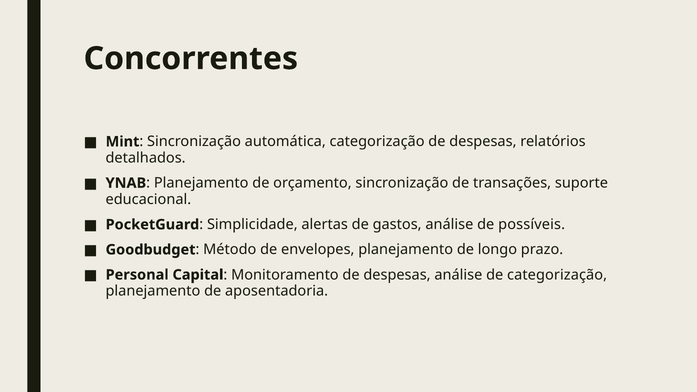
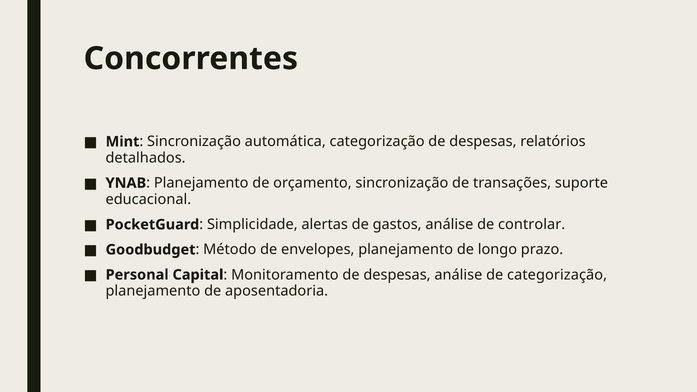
possíveis: possíveis -> controlar
